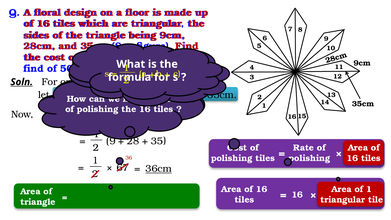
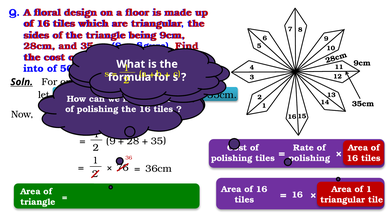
find at (34, 69): find -> into
67: 67 -> 76
36cm underline: present -> none
